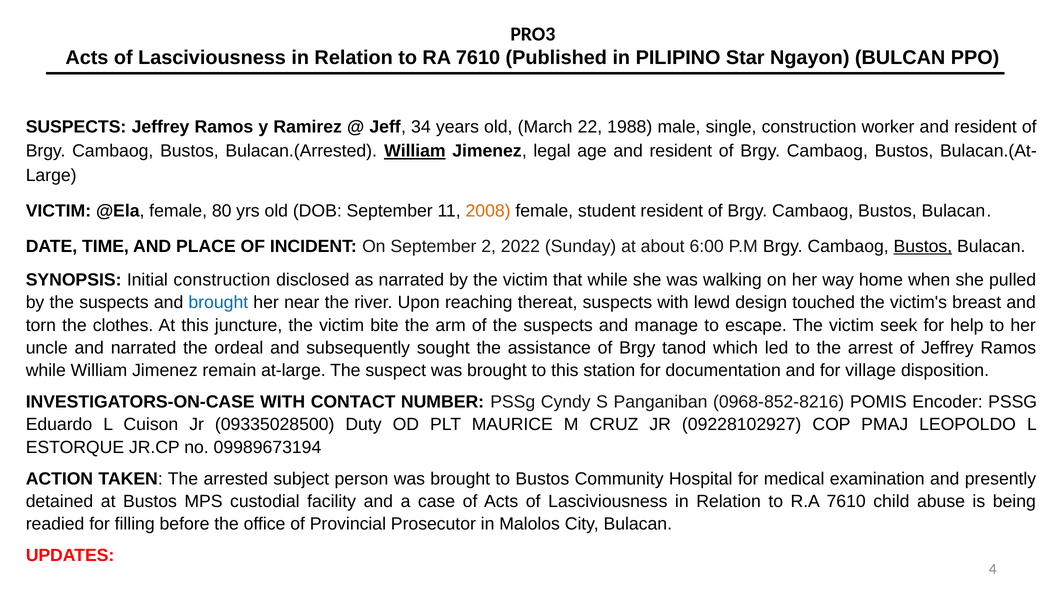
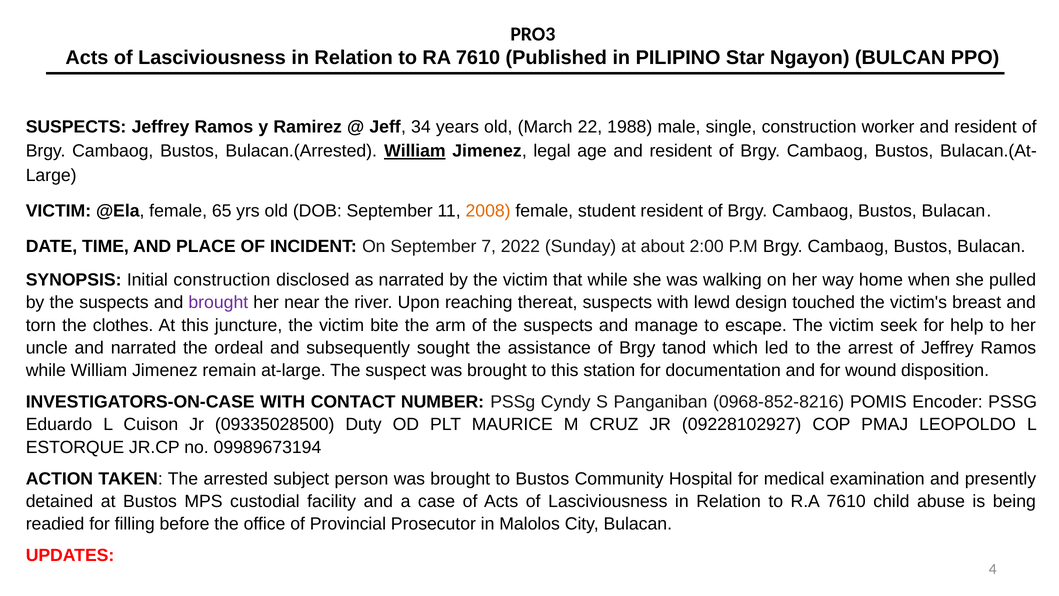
80: 80 -> 65
2: 2 -> 7
6:00: 6:00 -> 2:00
Bustos at (923, 246) underline: present -> none
brought at (218, 302) colour: blue -> purple
village: village -> wound
